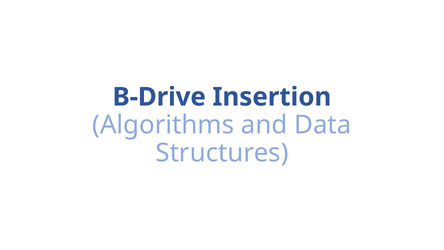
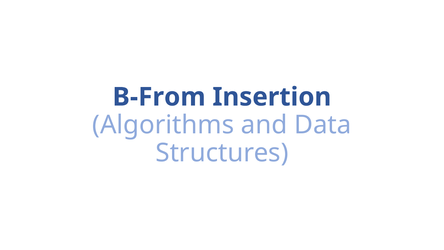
B-Drive: B-Drive -> B-From
